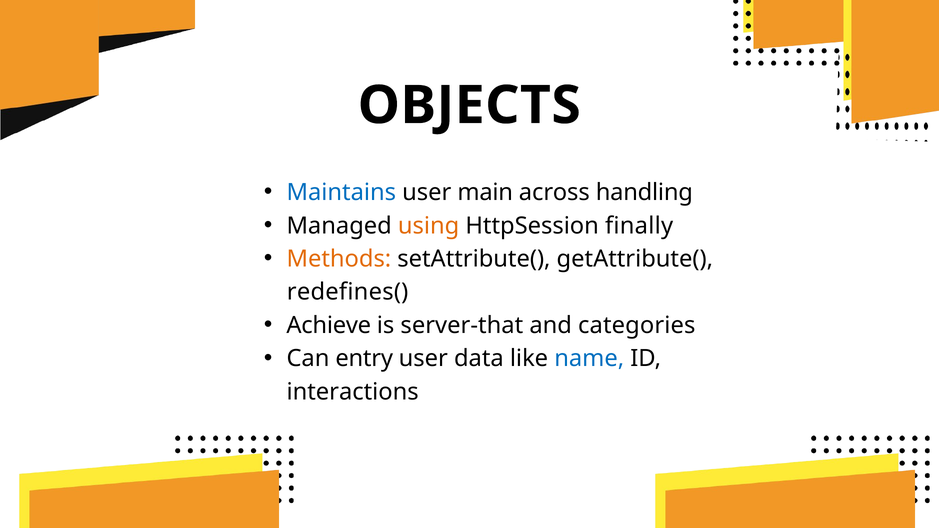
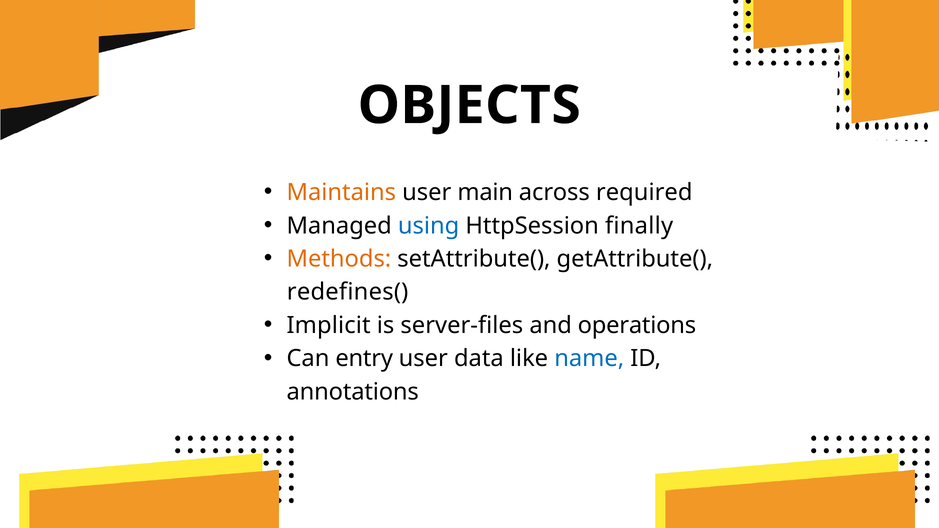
Maintains colour: blue -> orange
handling: handling -> required
using colour: orange -> blue
Achieve: Achieve -> Implicit
server-that: server-that -> server-files
categories: categories -> operations
interactions: interactions -> annotations
